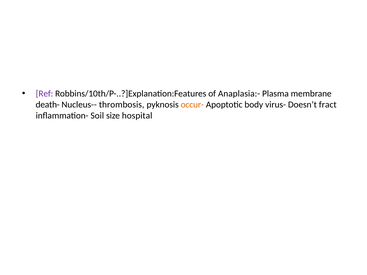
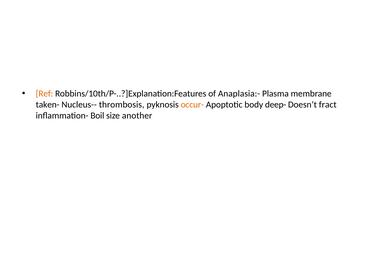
Ref colour: purple -> orange
death-: death- -> taken-
virus-: virus- -> deep-
Soil: Soil -> Boil
hospital: hospital -> another
